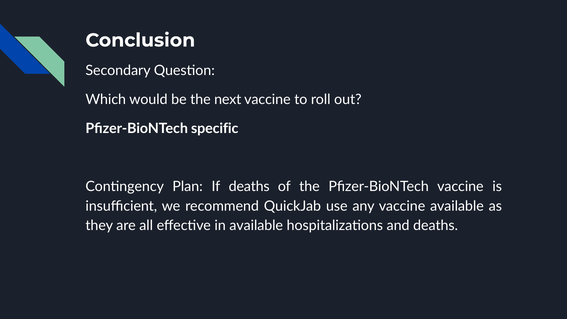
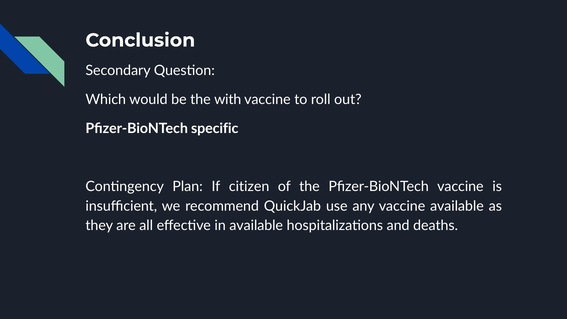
next: next -> with
If deaths: deaths -> citizen
